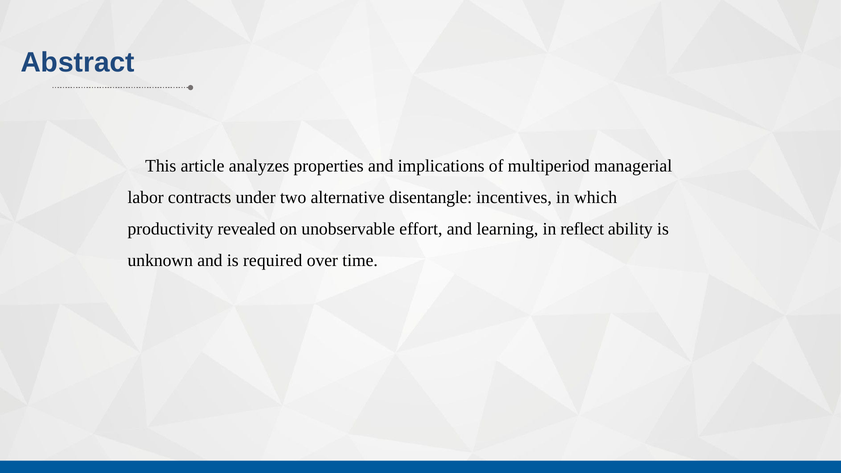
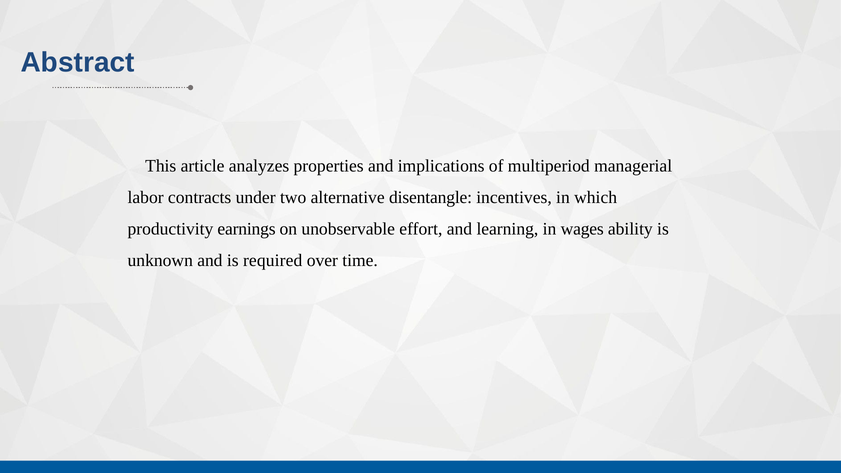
revealed: revealed -> earnings
reflect: reflect -> wages
